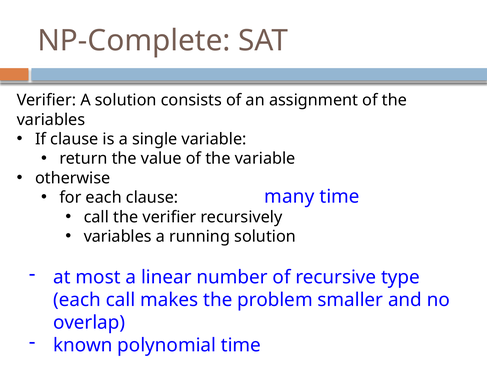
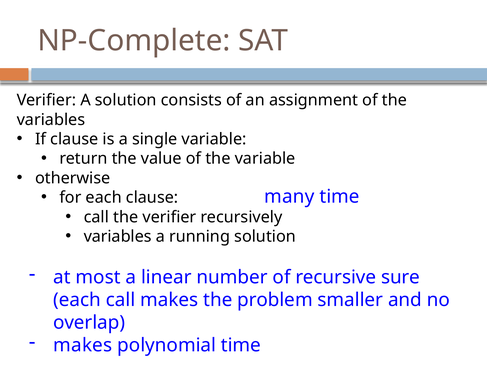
type: type -> sure
known at (83, 346): known -> makes
